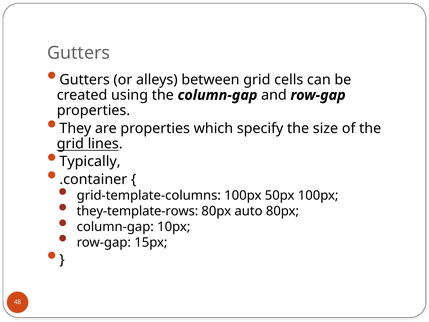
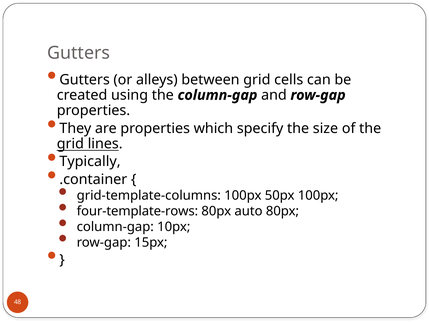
they-template-rows: they-template-rows -> four-template-rows
